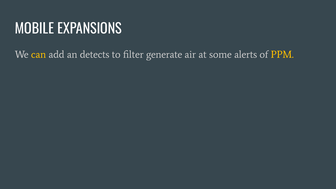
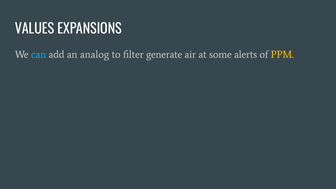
MOBILE: MOBILE -> VALUES
can colour: yellow -> light blue
detects: detects -> analog
